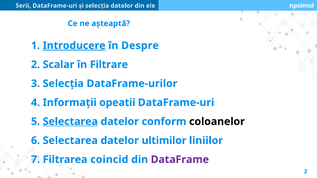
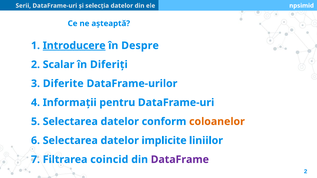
Filtrare: Filtrare -> Diferiți
3 Selecția: Selecția -> Diferite
opeatii: opeatii -> pentru
Selectarea at (70, 122) underline: present -> none
coloanelor colour: black -> orange
ultimilor: ultimilor -> implicite
